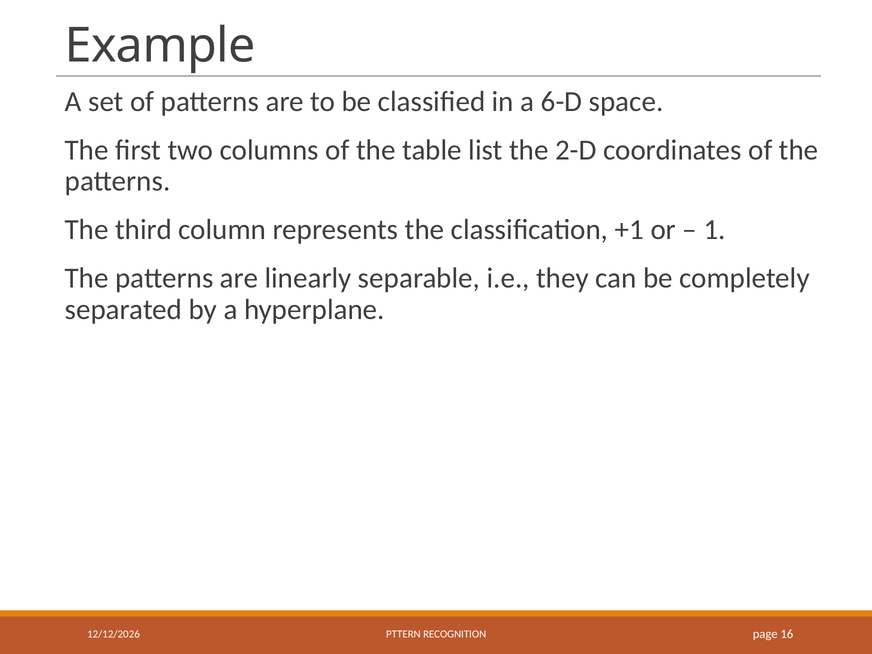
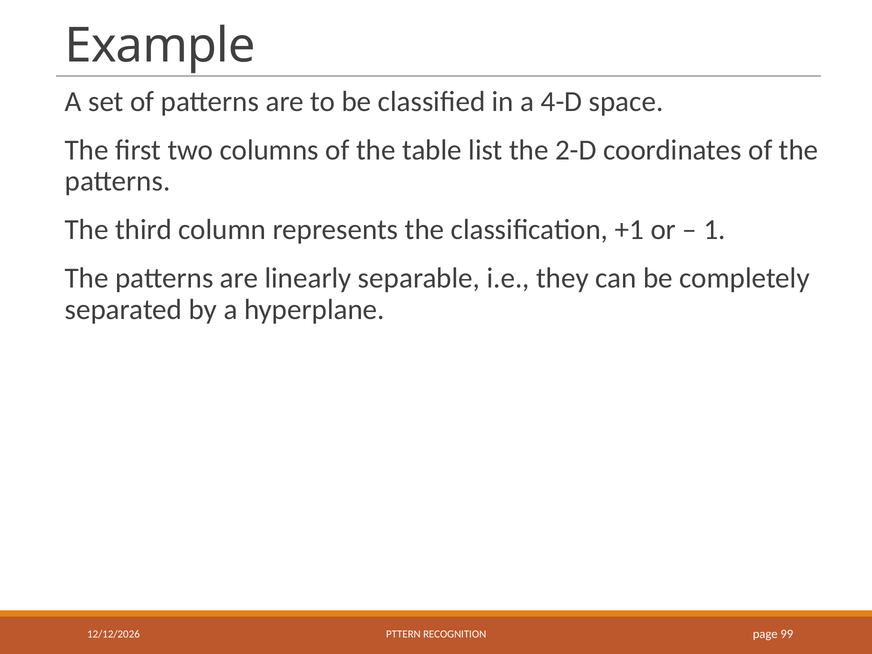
6-D: 6-D -> 4-D
16: 16 -> 99
